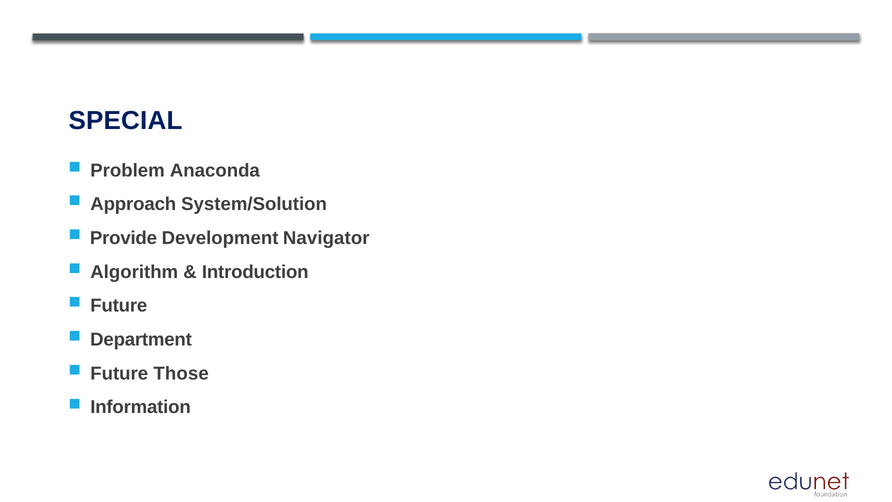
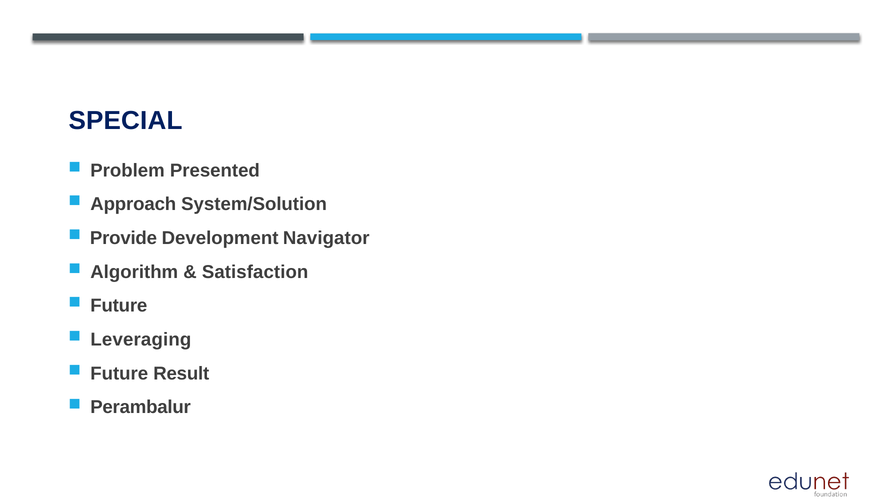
Anaconda: Anaconda -> Presented
Introduction: Introduction -> Satisfaction
Department: Department -> Leveraging
Those: Those -> Result
Information: Information -> Perambalur
